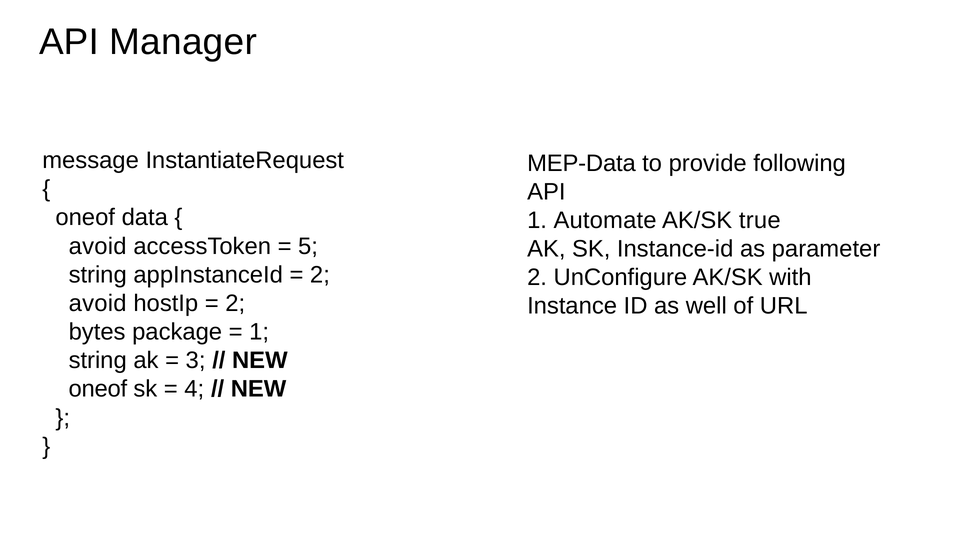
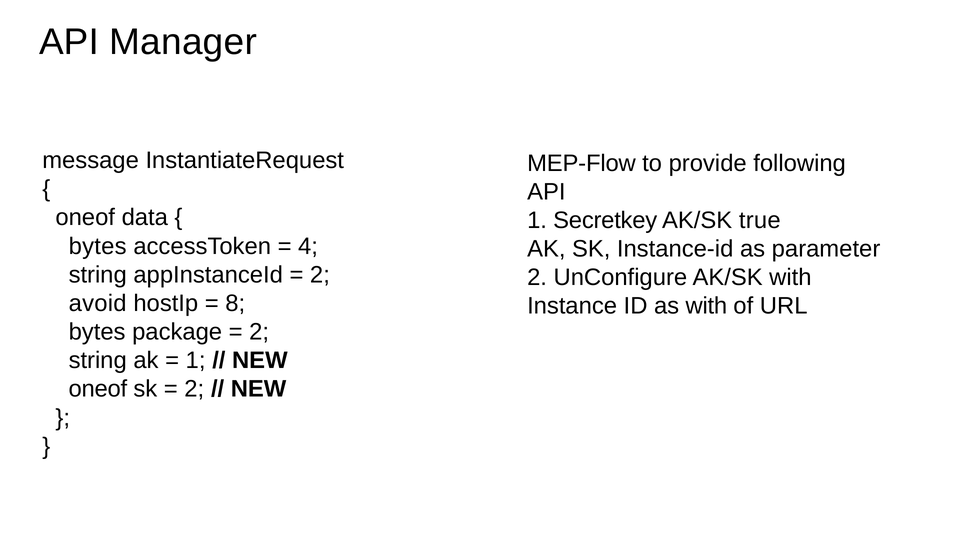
MEP-Data: MEP-Data -> MEP-Flow
Automate: Automate -> Secretkey
avoid at (98, 246): avoid -> bytes
5: 5 -> 4
2 at (235, 303): 2 -> 8
as well: well -> with
1 at (259, 332): 1 -> 2
3 at (196, 361): 3 -> 1
4 at (194, 389): 4 -> 2
